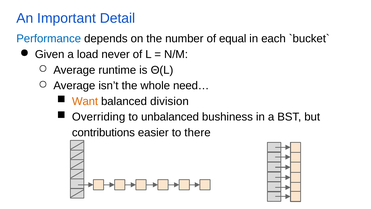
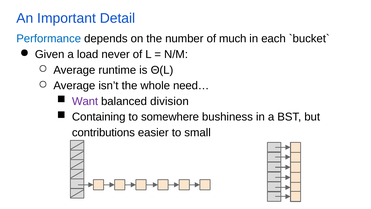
equal: equal -> much
Want colour: orange -> purple
Overriding: Overriding -> Containing
unbalanced: unbalanced -> somewhere
there: there -> small
